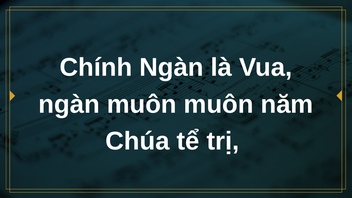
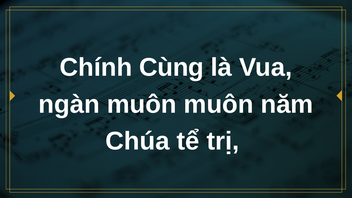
Chính Ngàn: Ngàn -> Cùng
